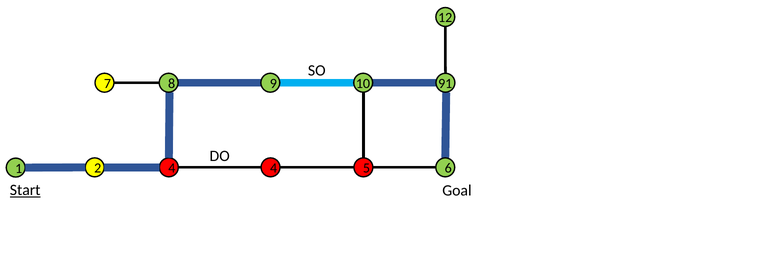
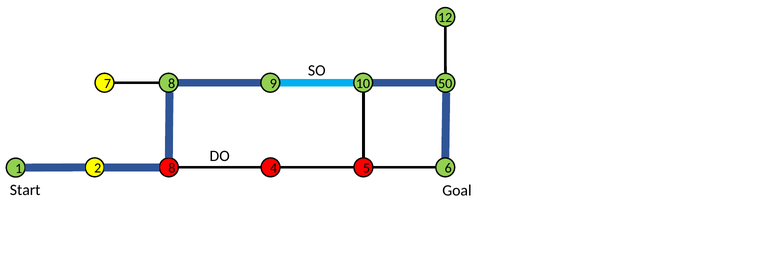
91: 91 -> 50
4 at (172, 168): 4 -> 8
Start underline: present -> none
